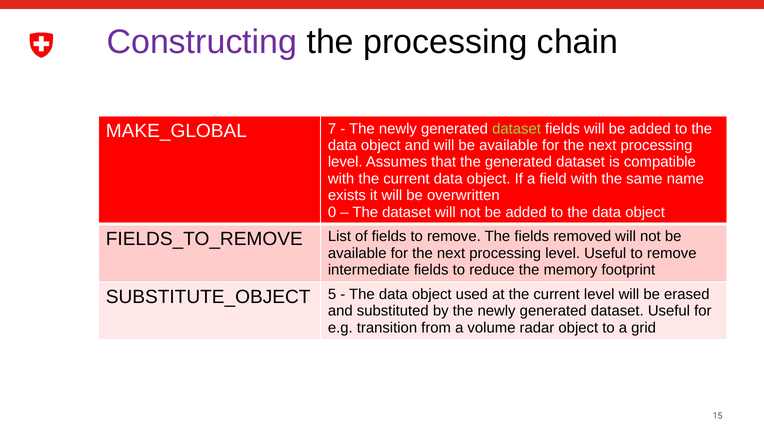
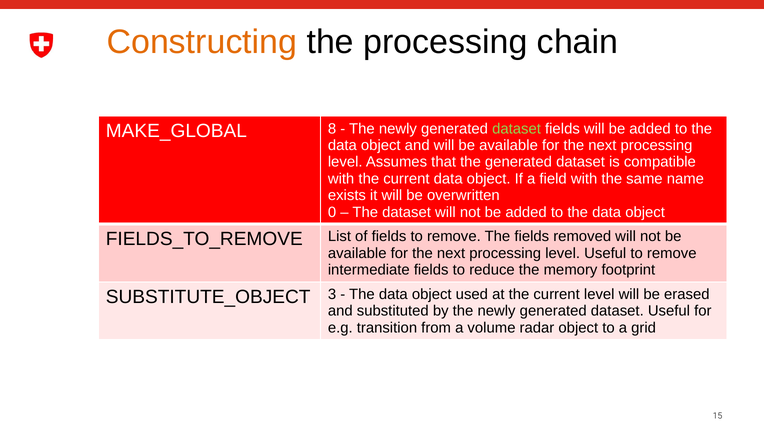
Constructing colour: purple -> orange
7: 7 -> 8
5: 5 -> 3
